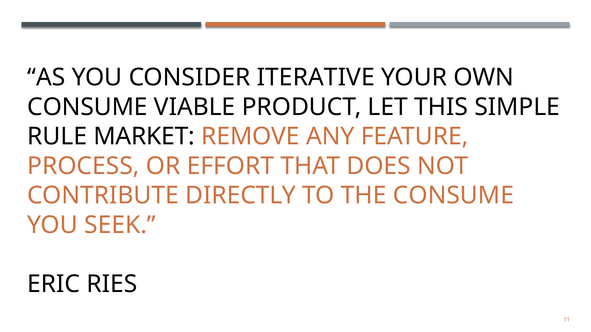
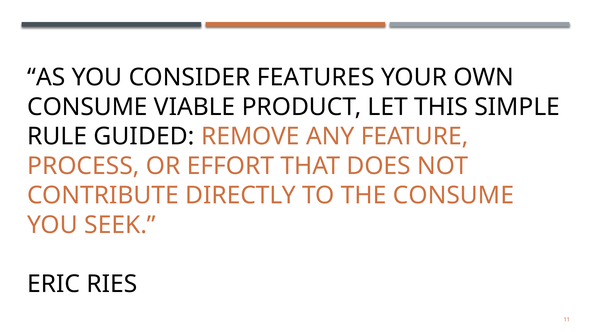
ITERATIVE: ITERATIVE -> FEATURES
MARKET: MARKET -> GUIDED
